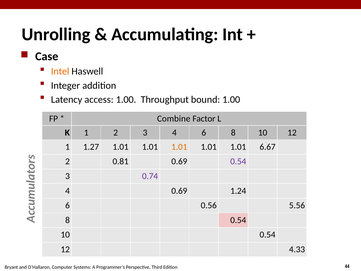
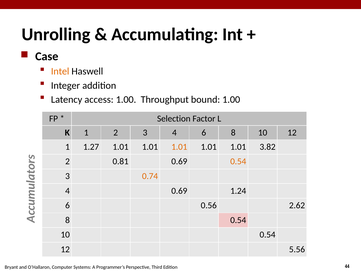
Combine: Combine -> Selection
6.67: 6.67 -> 3.82
0.54 at (238, 161) colour: purple -> orange
0.74 colour: purple -> orange
5.56: 5.56 -> 2.62
4.33: 4.33 -> 5.56
